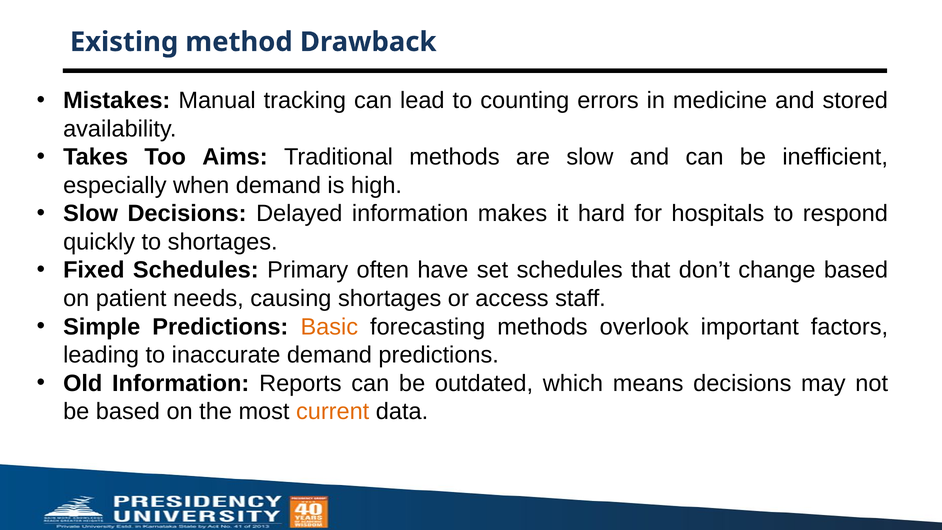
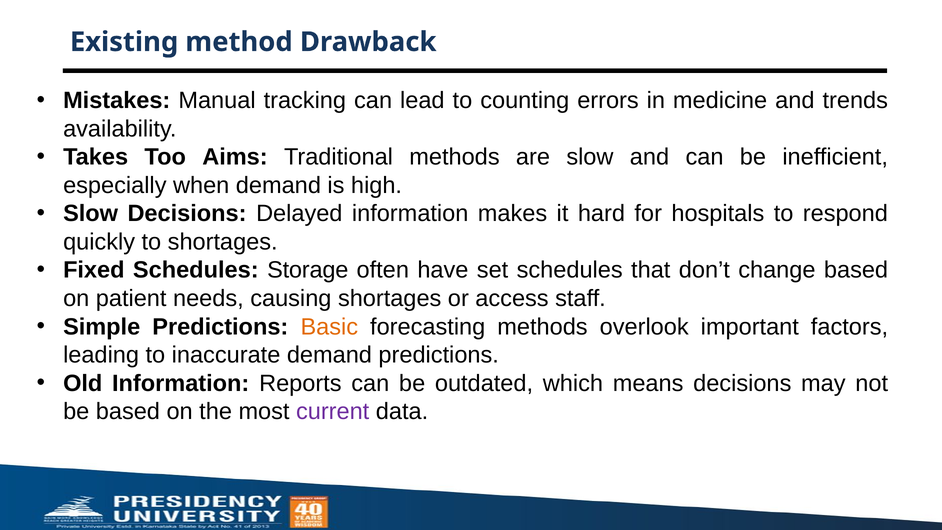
stored: stored -> trends
Primary: Primary -> Storage
current colour: orange -> purple
